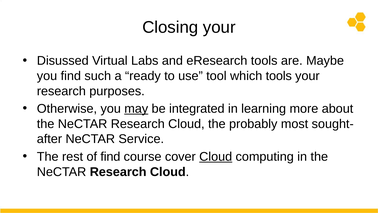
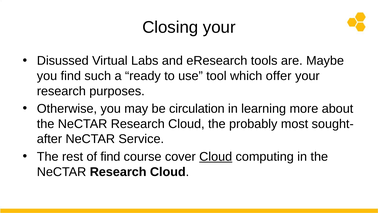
which tools: tools -> offer
may underline: present -> none
integrated: integrated -> circulation
